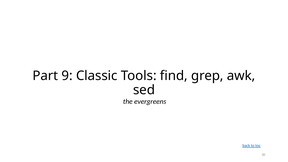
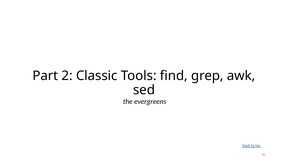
9: 9 -> 2
